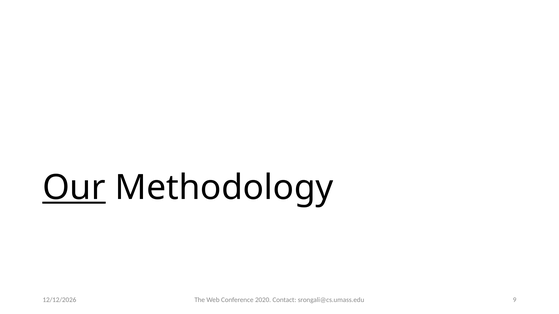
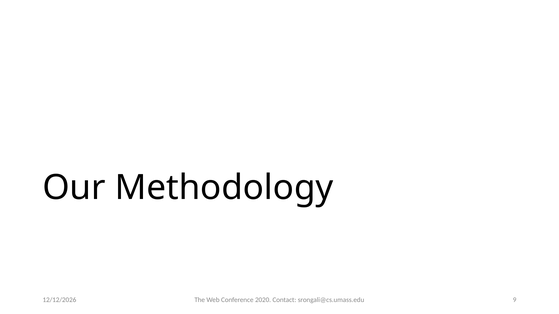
Our underline: present -> none
